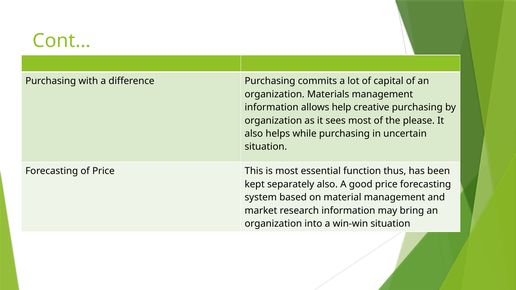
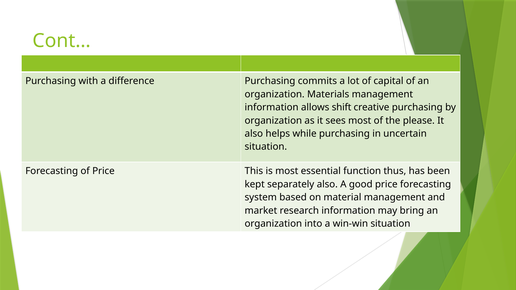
help: help -> shift
